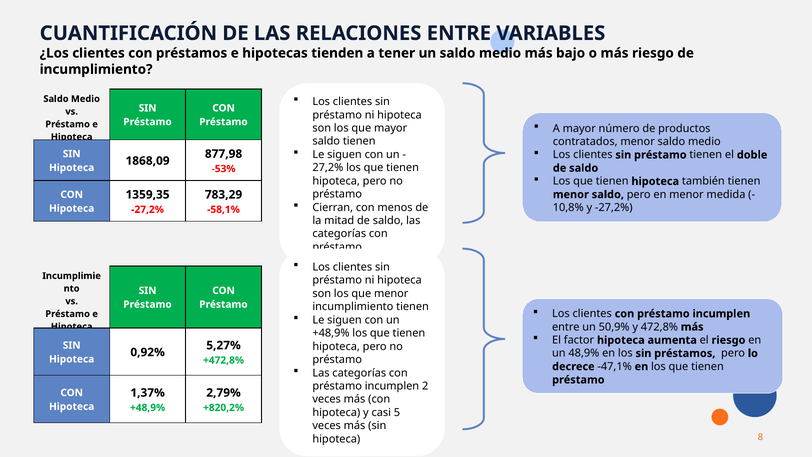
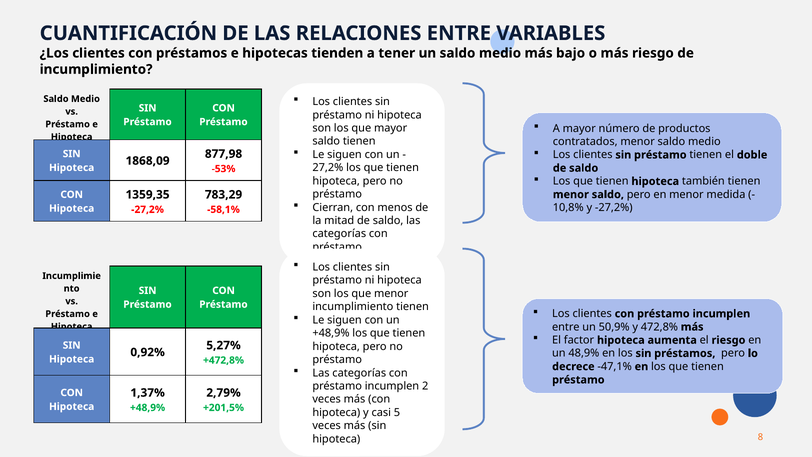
+820,2%: +820,2% -> +201,5%
